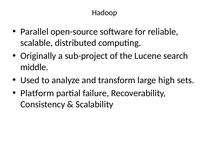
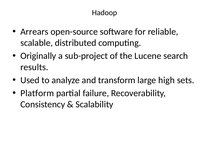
Parallel: Parallel -> Arrears
middle: middle -> results
